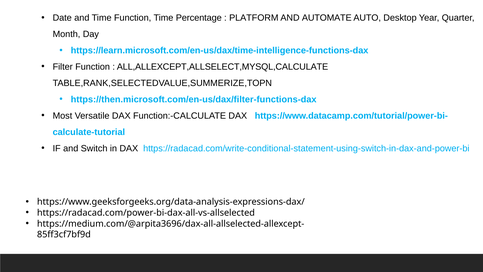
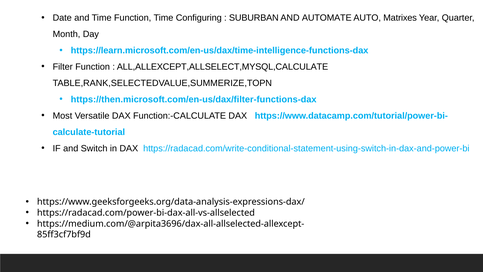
Percentage: Percentage -> Configuring
PLATFORM: PLATFORM -> SUBURBAN
Desktop: Desktop -> Matrixes
